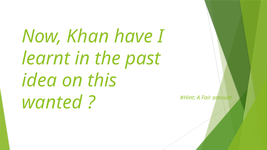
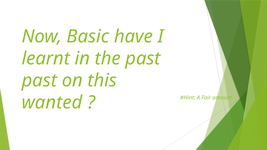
Khan: Khan -> Basic
idea at (39, 80): idea -> past
